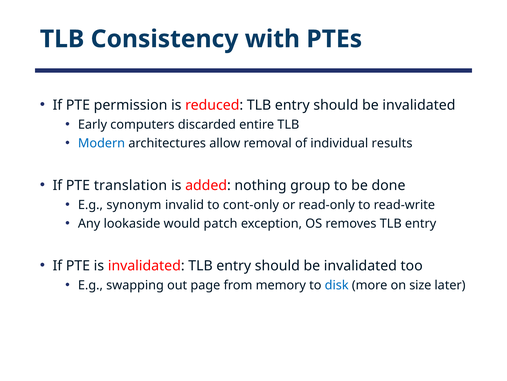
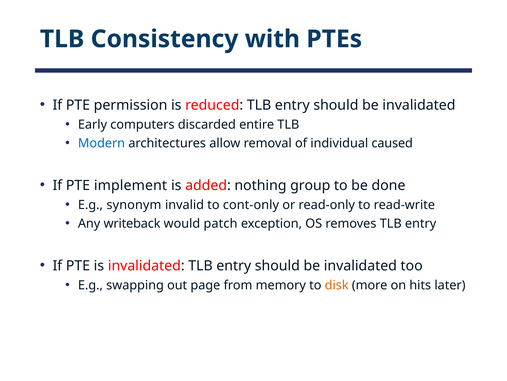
results: results -> caused
translation: translation -> implement
lookaside: lookaside -> writeback
disk colour: blue -> orange
size: size -> hits
